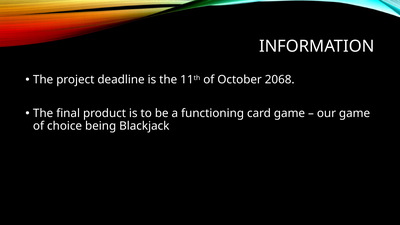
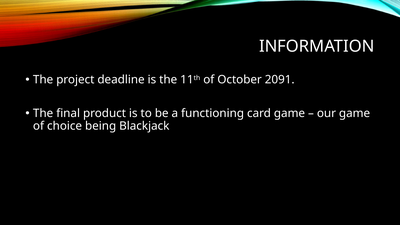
2068: 2068 -> 2091
